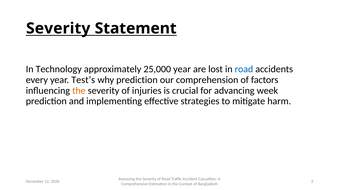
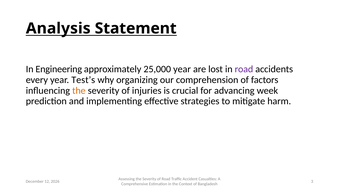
Severity at (58, 28): Severity -> Analysis
Technology: Technology -> Engineering
road at (244, 69) colour: blue -> purple
why prediction: prediction -> organizing
